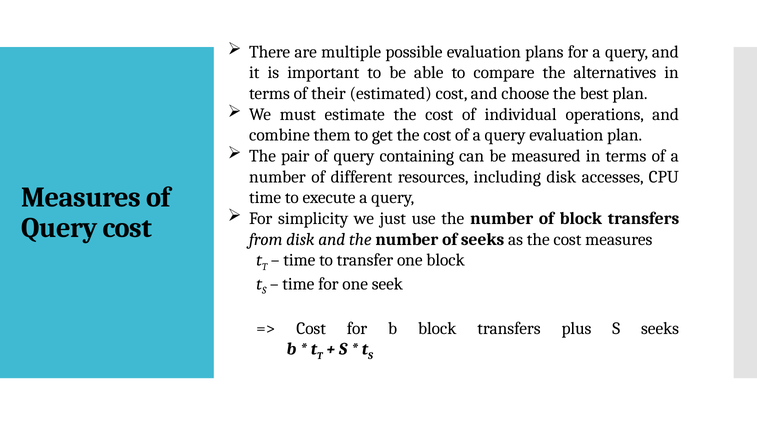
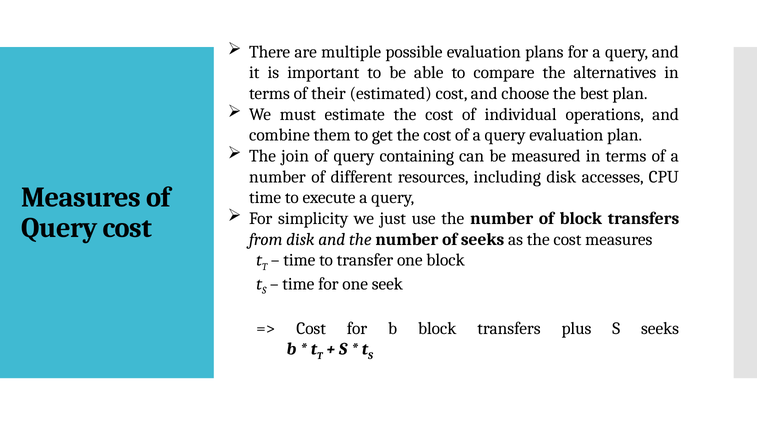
pair: pair -> join
